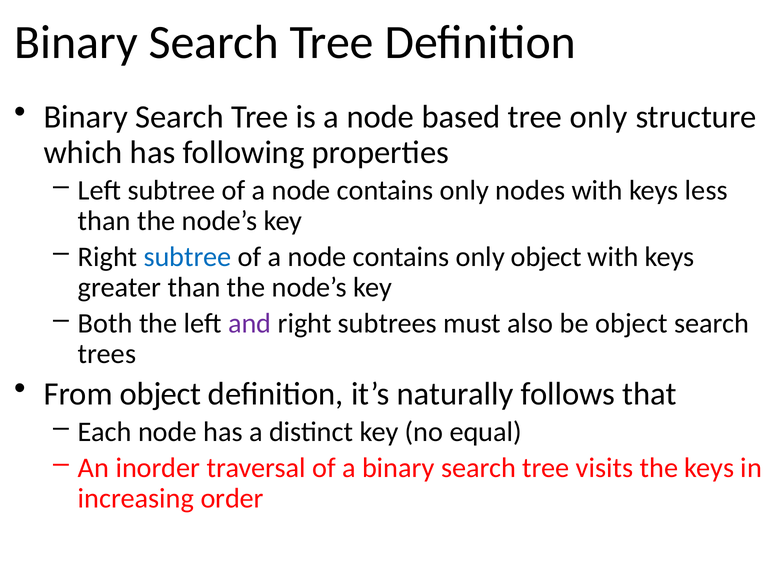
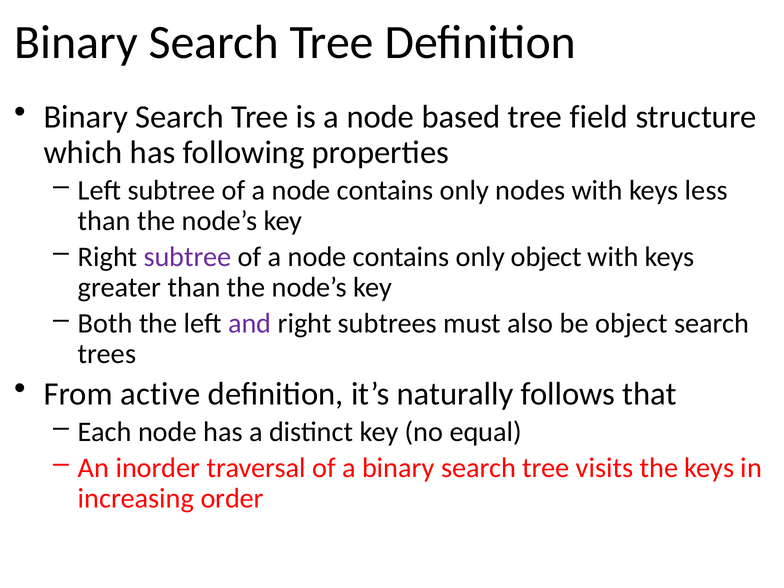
tree only: only -> field
subtree at (188, 257) colour: blue -> purple
From object: object -> active
